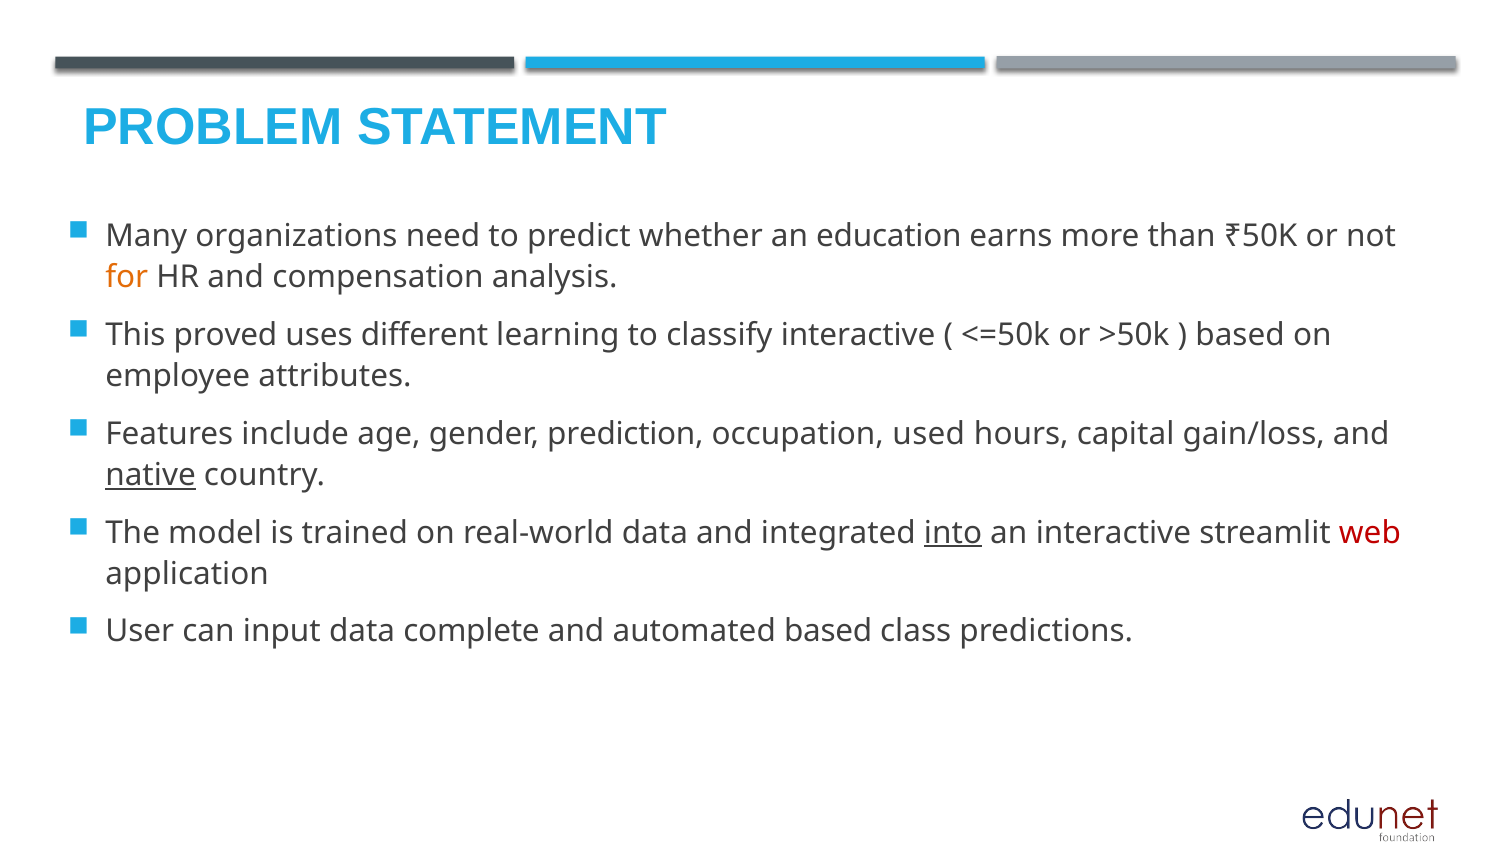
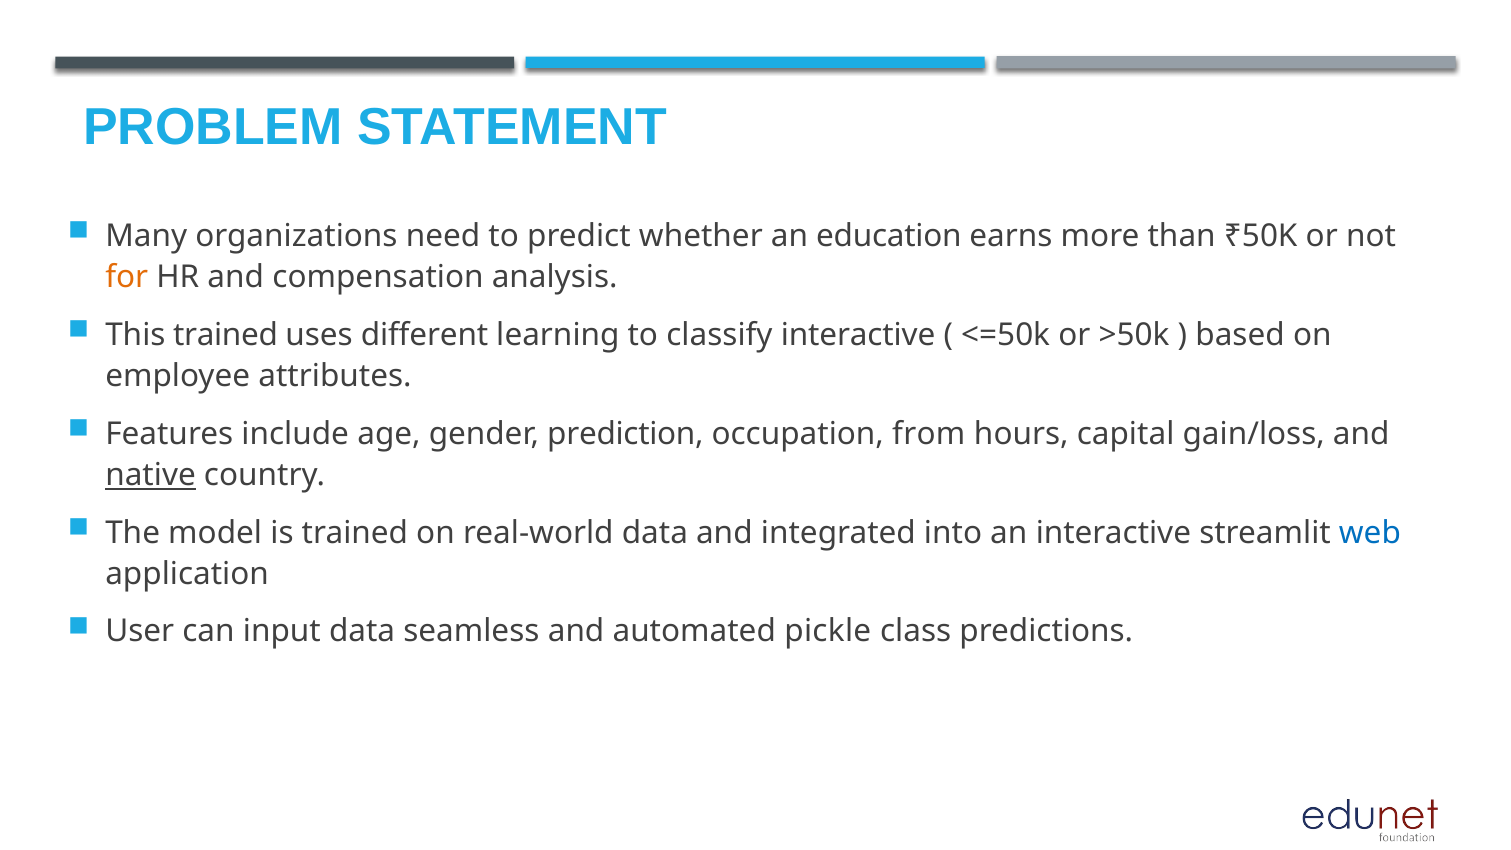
This proved: proved -> trained
used: used -> from
into underline: present -> none
web colour: red -> blue
complete: complete -> seamless
automated based: based -> pickle
